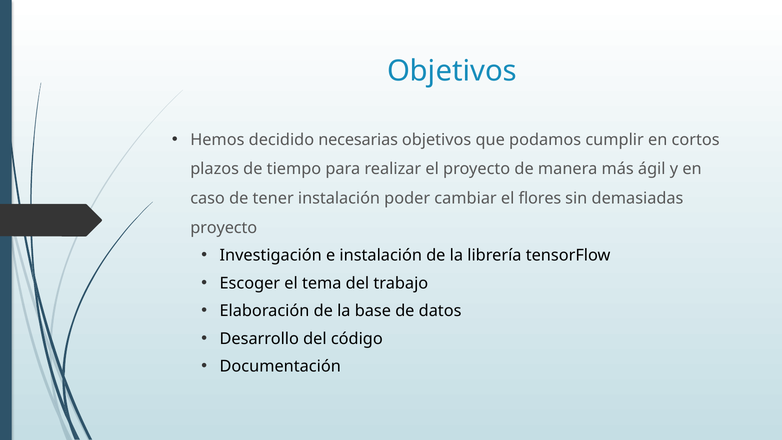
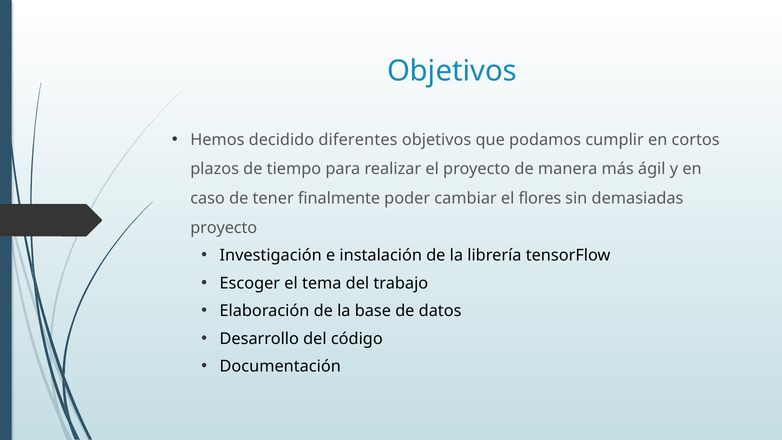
necesarias: necesarias -> diferentes
tener instalación: instalación -> finalmente
